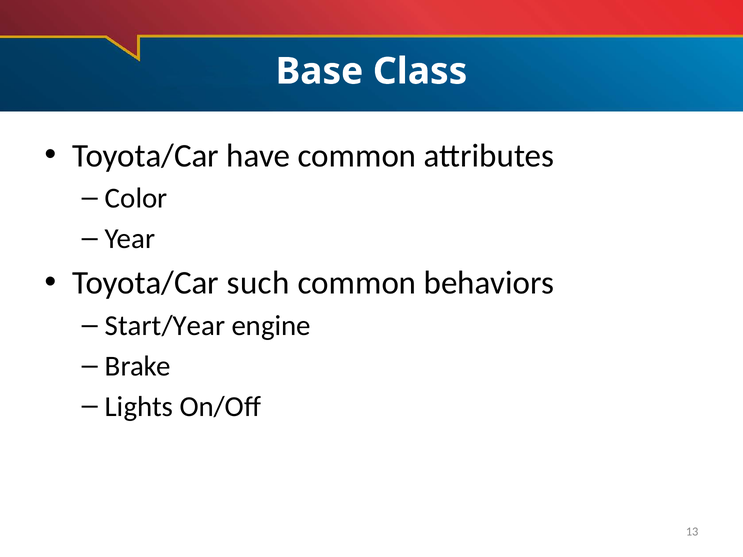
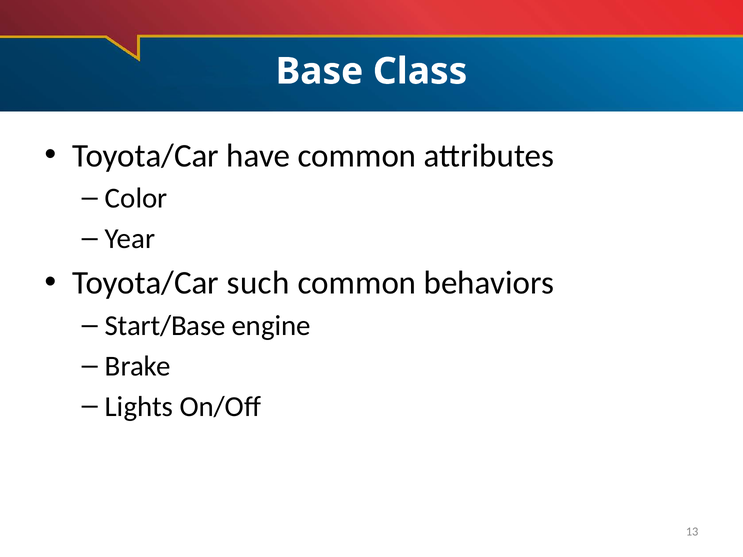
Start/Year: Start/Year -> Start/Base
